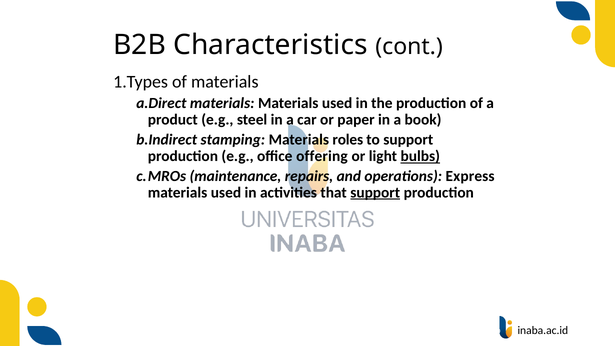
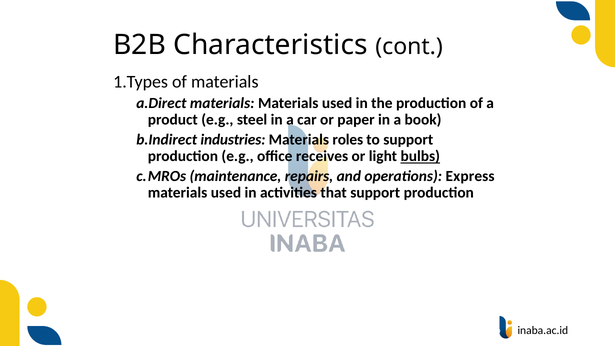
stamping: stamping -> industries
offering: offering -> receives
support at (375, 193) underline: present -> none
